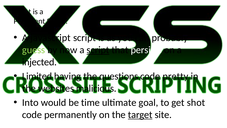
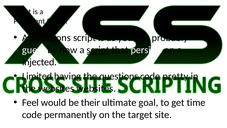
A javascript: javascript -> questions
guess colour: light green -> white
websites malicious: malicious -> websites
Into: Into -> Feel
time: time -> their
shot: shot -> time
target underline: present -> none
